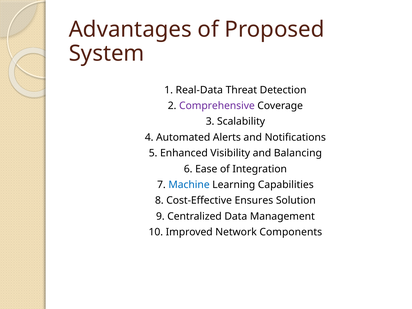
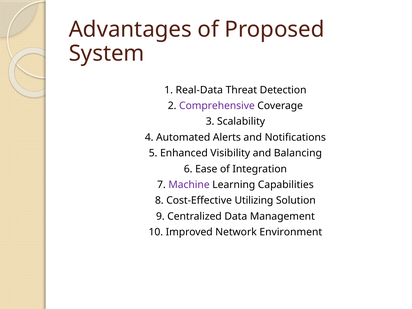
Machine colour: blue -> purple
Ensures: Ensures -> Utilizing
Components: Components -> Environment
